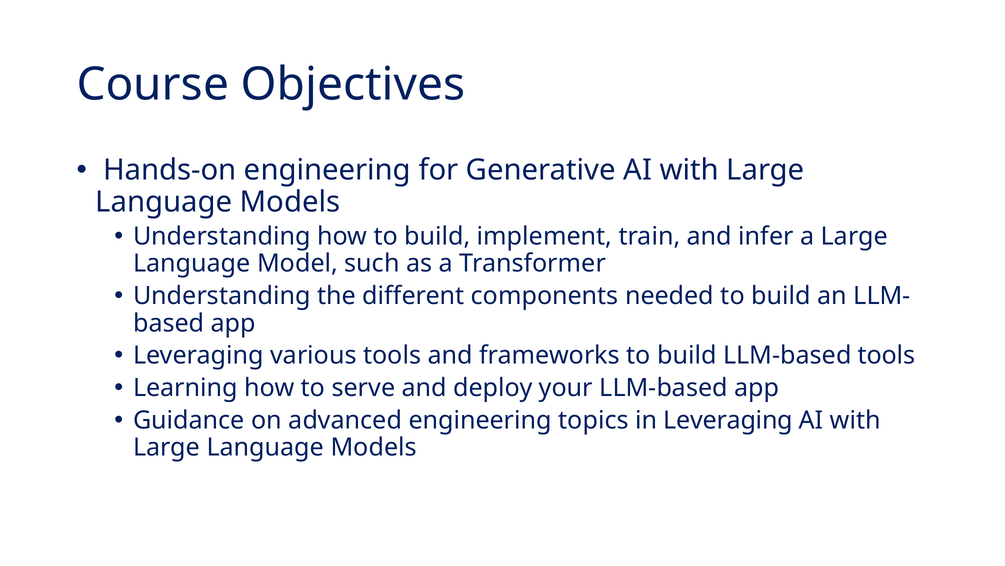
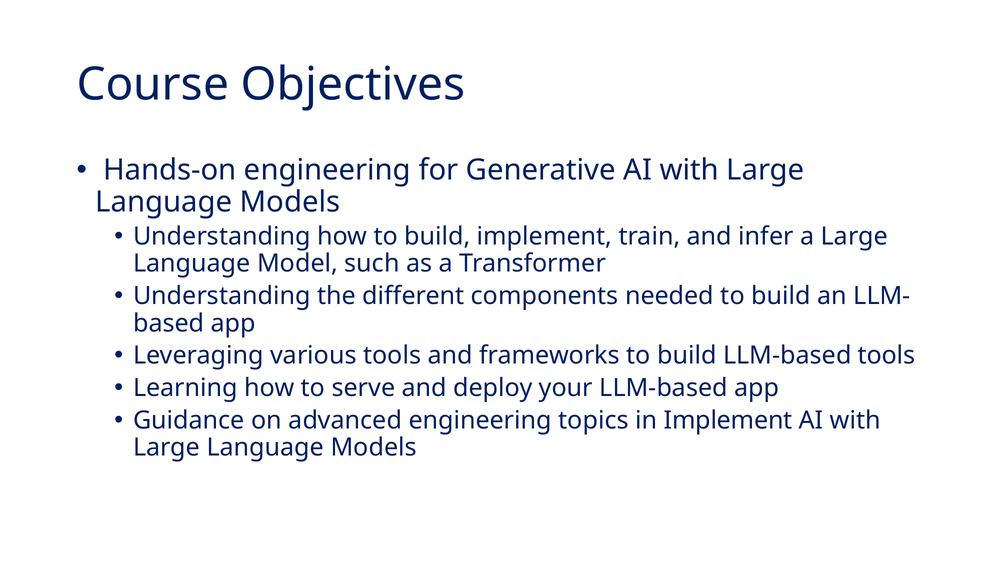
in Leveraging: Leveraging -> Implement
